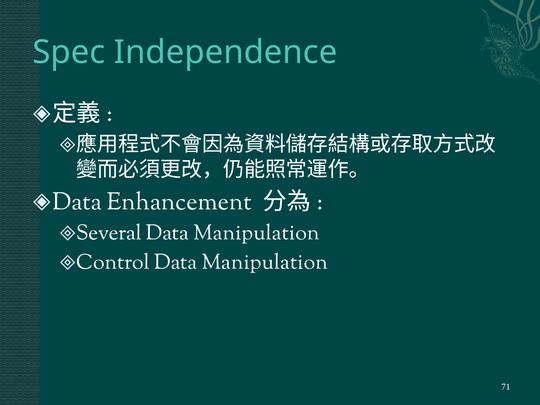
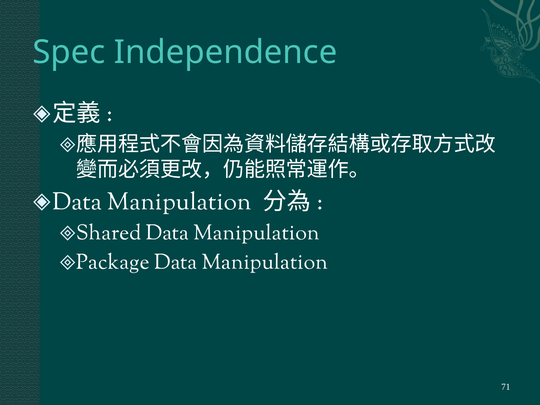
Enhancement at (179, 201): Enhancement -> Manipulation
Several: Several -> Shared
Control: Control -> Package
